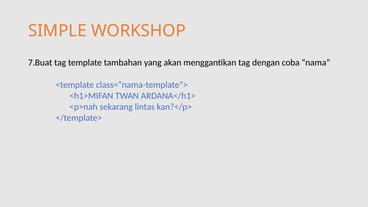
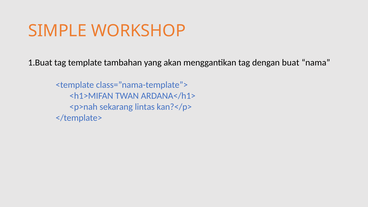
7.Buat: 7.Buat -> 1.Buat
coba: coba -> buat
